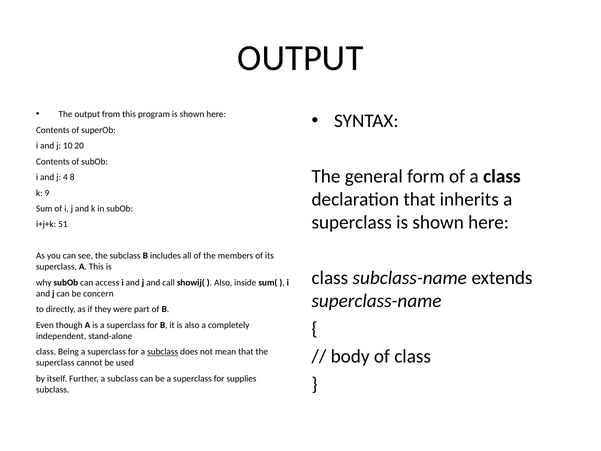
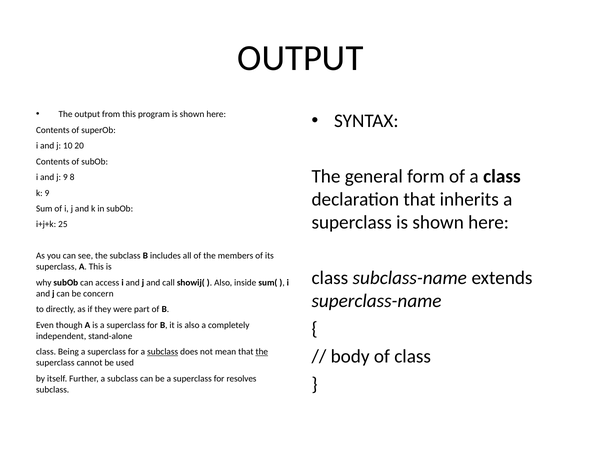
j 4: 4 -> 9
51: 51 -> 25
the at (262, 352) underline: none -> present
supplies: supplies -> resolves
